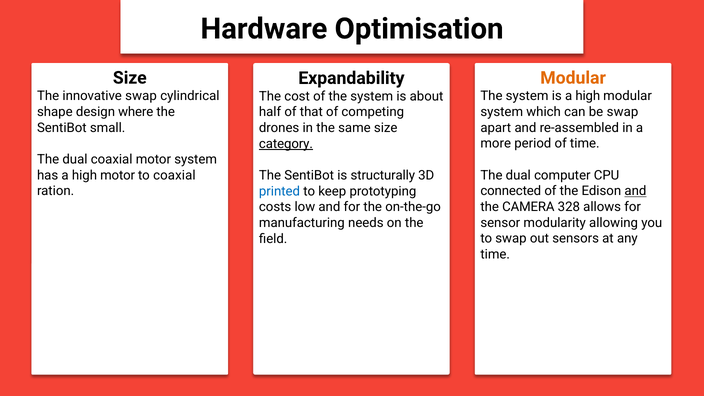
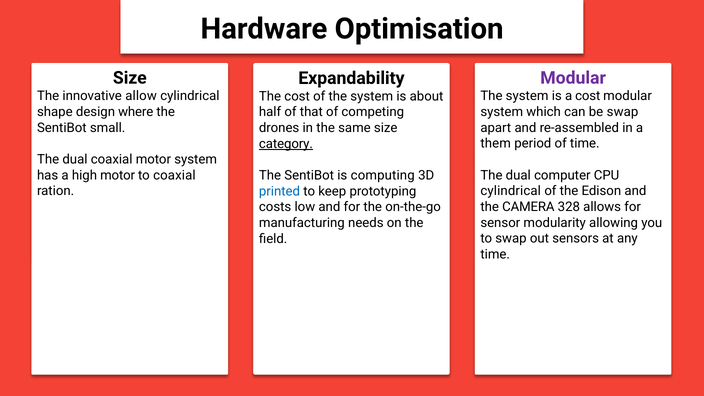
Modular at (573, 78) colour: orange -> purple
innovative swap: swap -> allow
is a high: high -> cost
more: more -> them
structurally: structurally -> computing
connected at (511, 191): connected -> cylindrical
and at (635, 191) underline: present -> none
